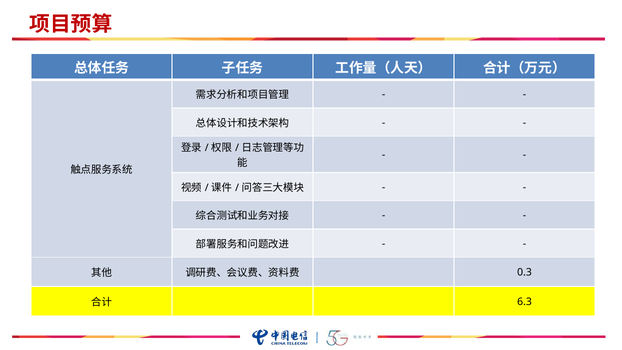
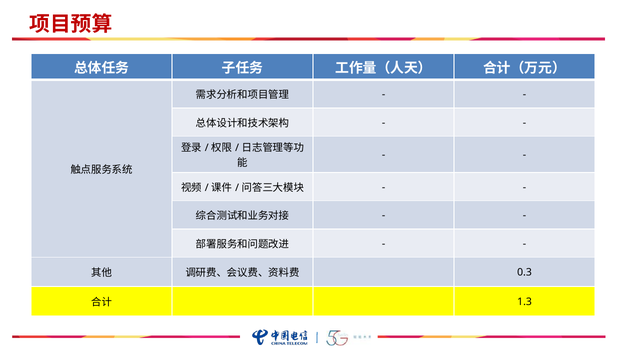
6.3: 6.3 -> 1.3
